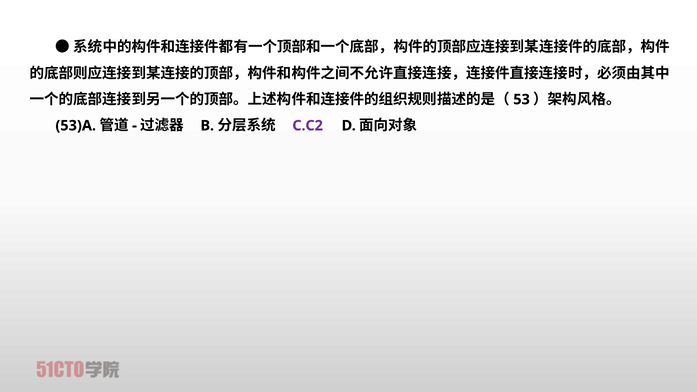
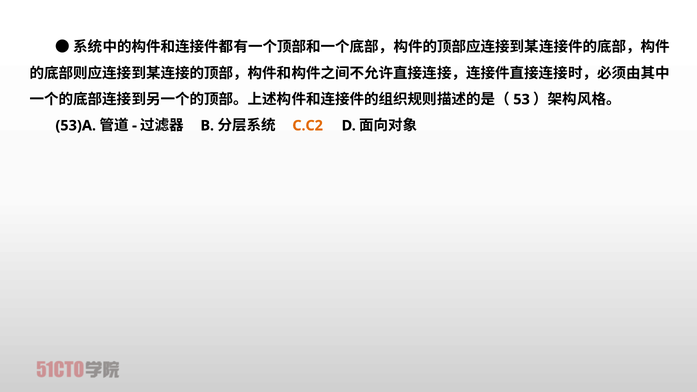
C.C2 colour: purple -> orange
